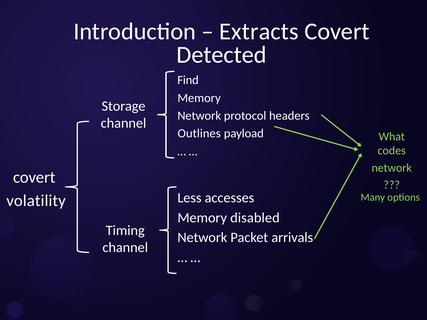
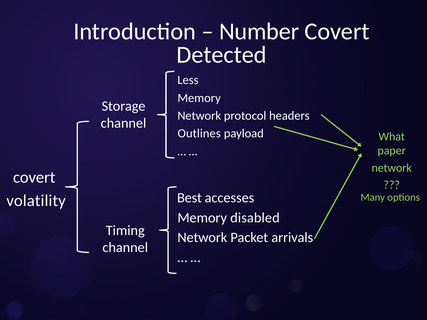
Extracts: Extracts -> Number
Find: Find -> Less
codes: codes -> paper
Less: Less -> Best
